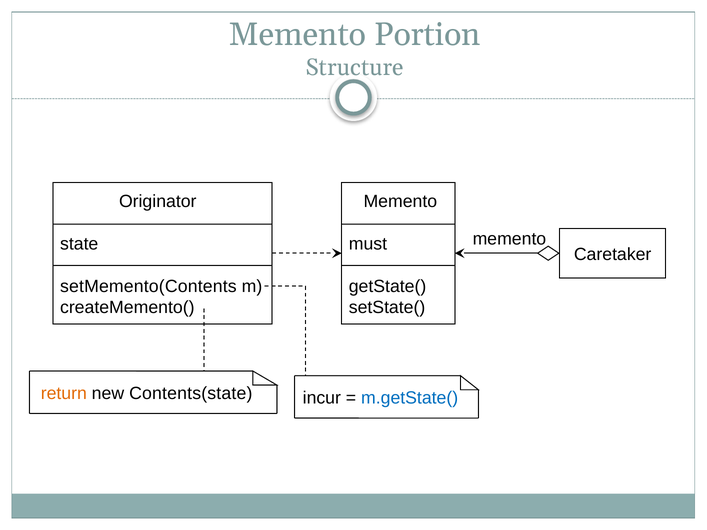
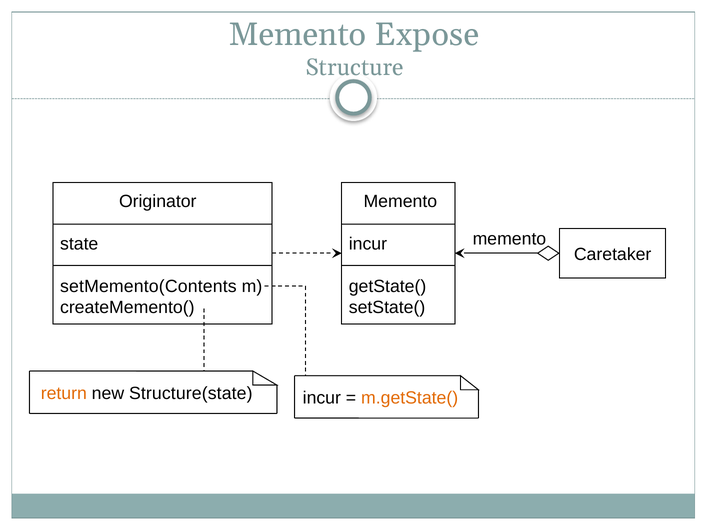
Portion: Portion -> Expose
must at (368, 244): must -> incur
Contents(state: Contents(state -> Structure(state
m.getState( colour: blue -> orange
